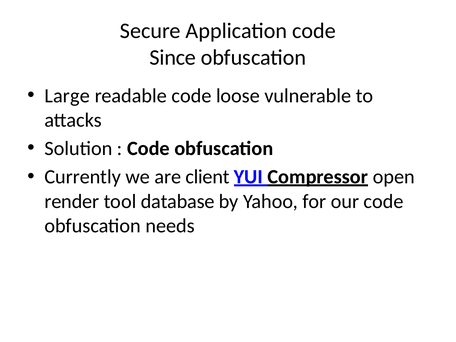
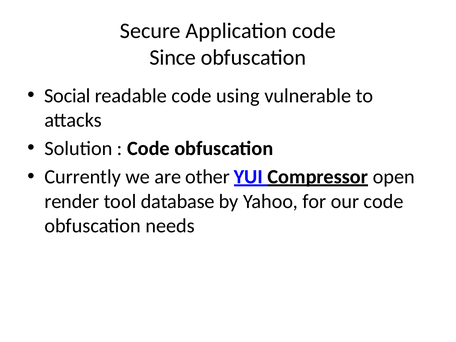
Large: Large -> Social
loose: loose -> using
client: client -> other
